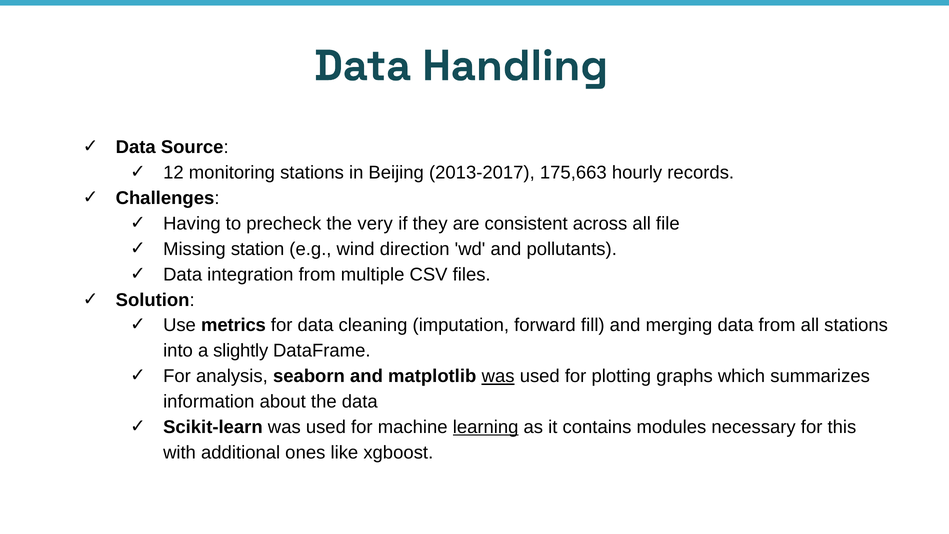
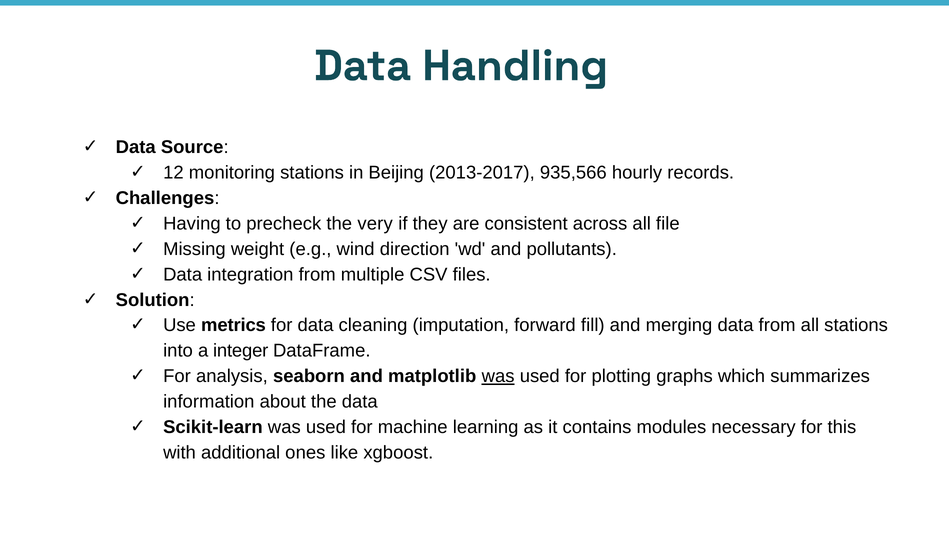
175,663: 175,663 -> 935,566
station: station -> weight
slightly: slightly -> integer
learning underline: present -> none
